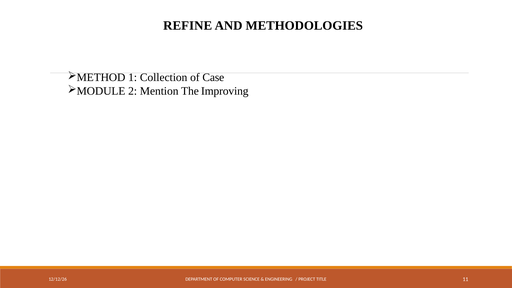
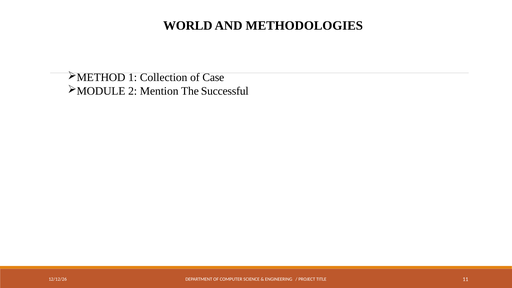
REFINE: REFINE -> WORLD
Improving: Improving -> Successful
